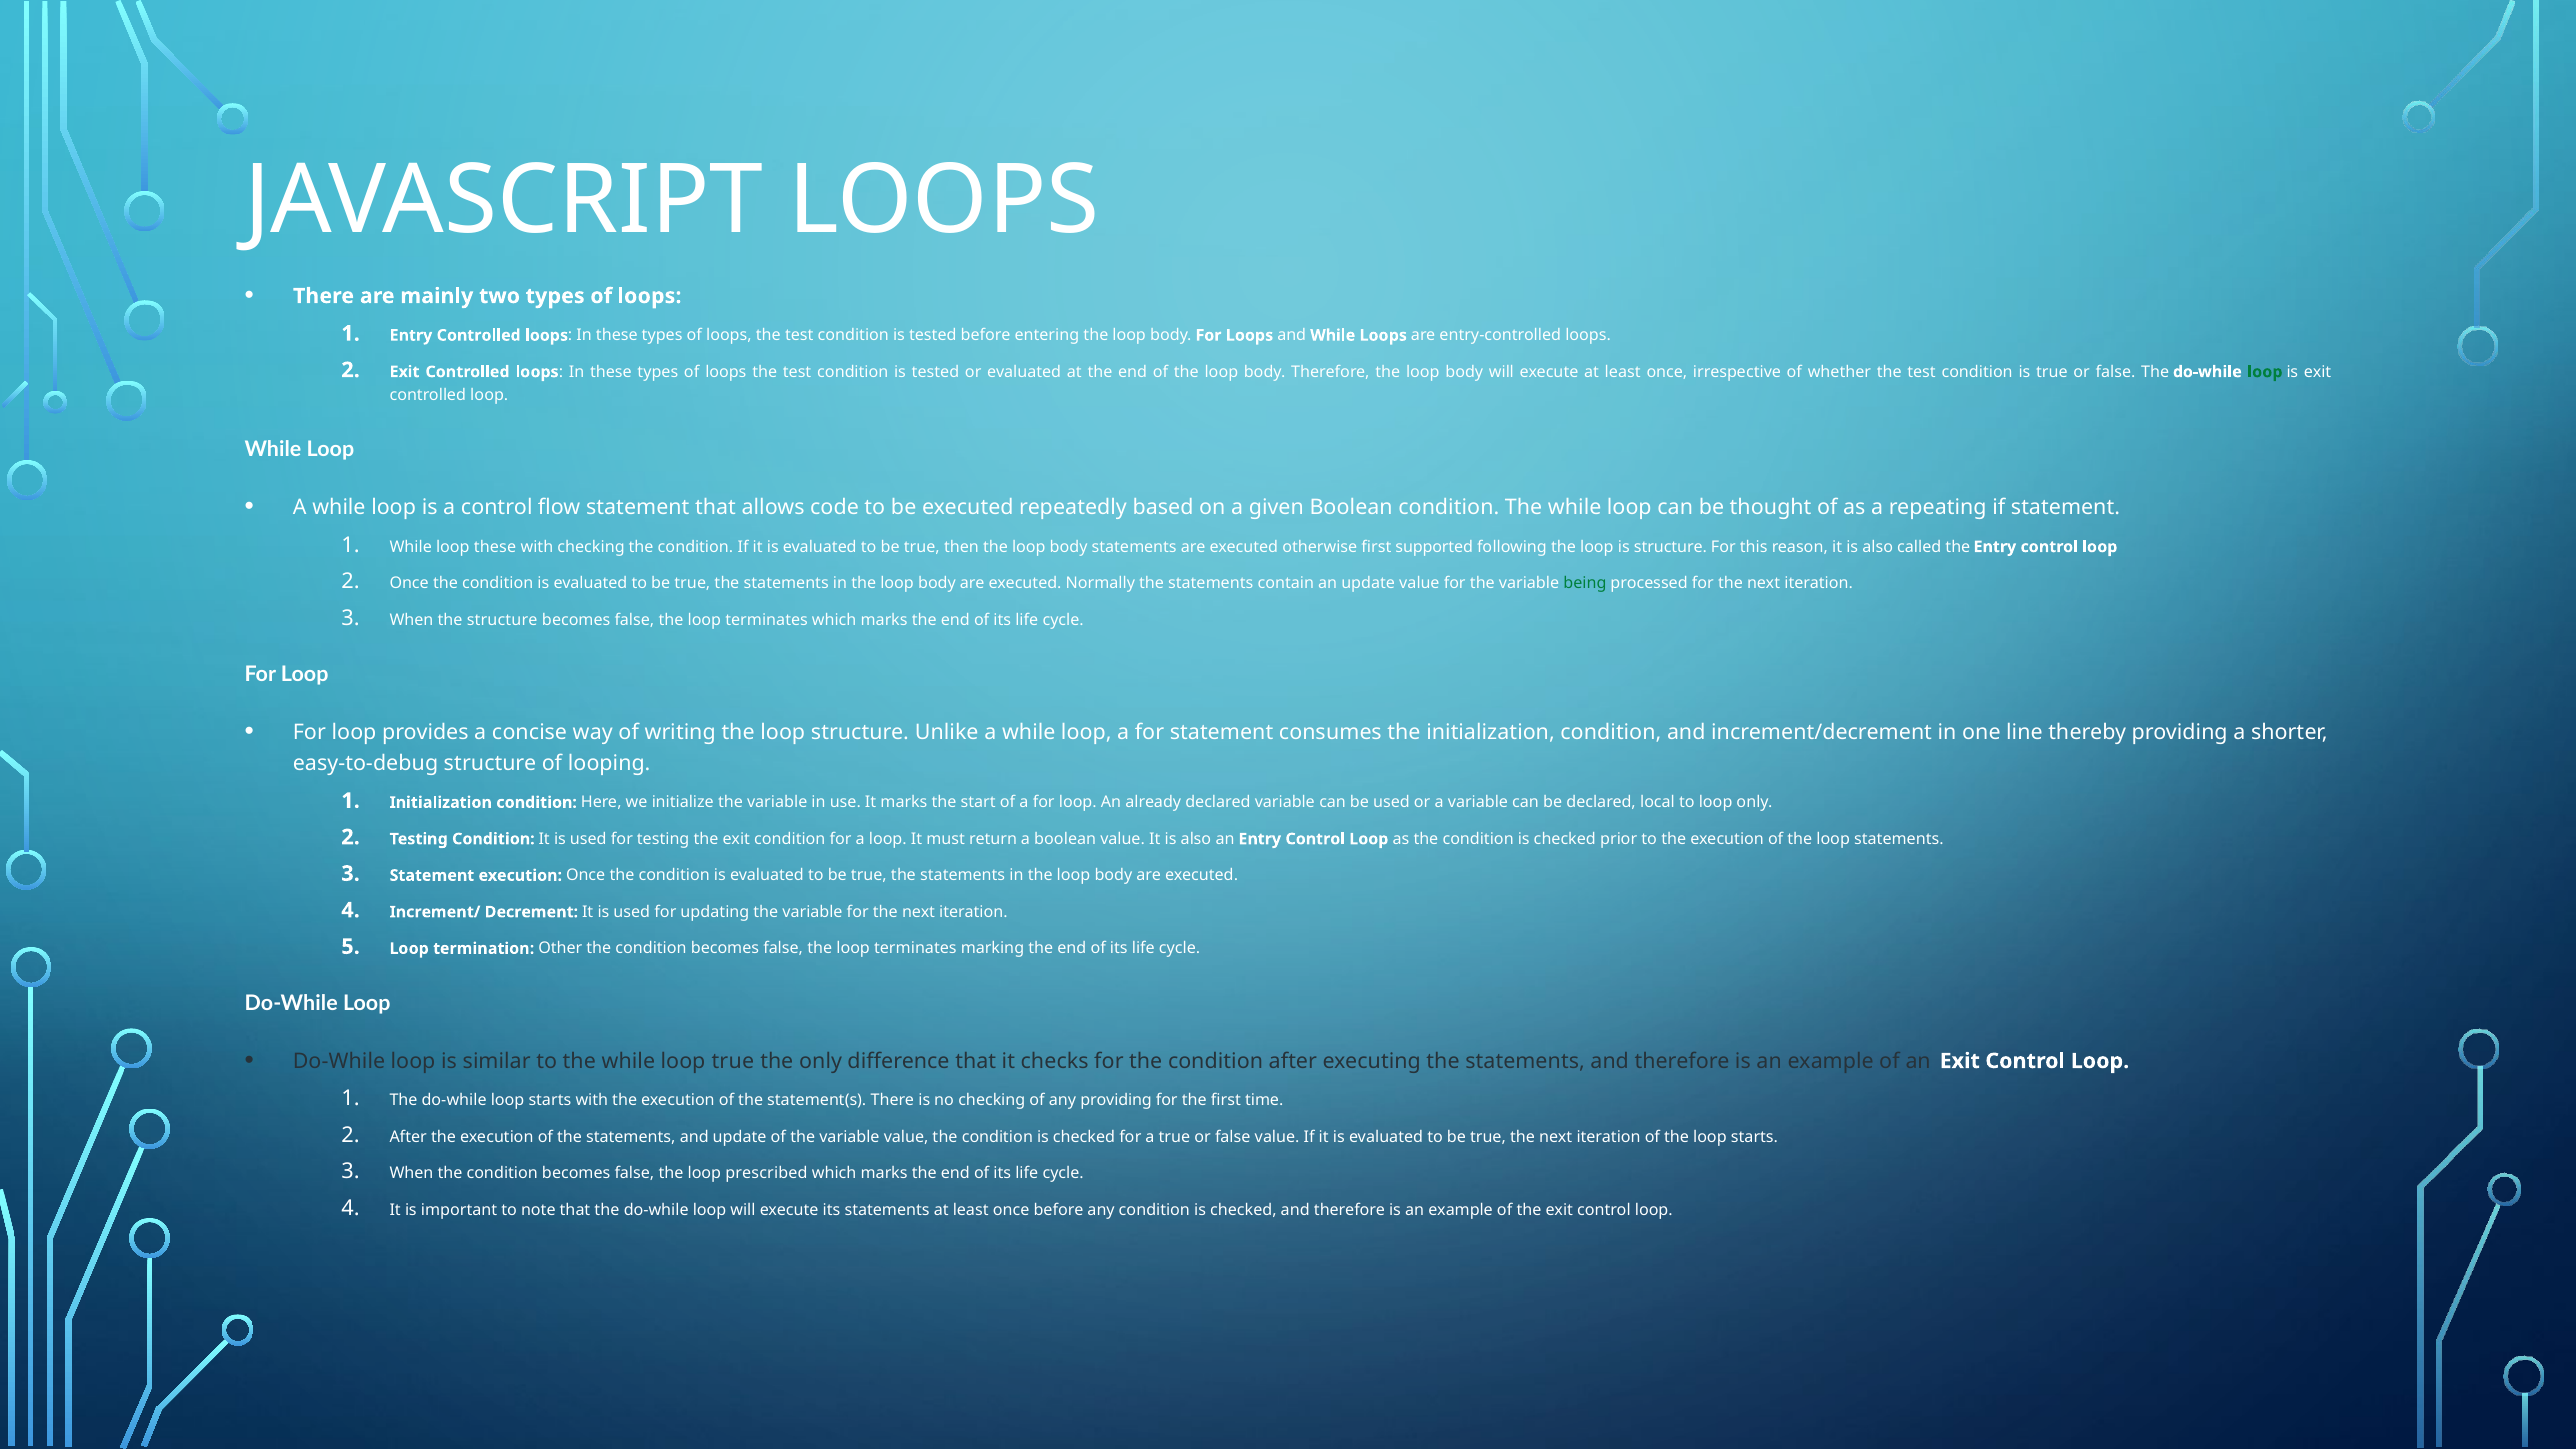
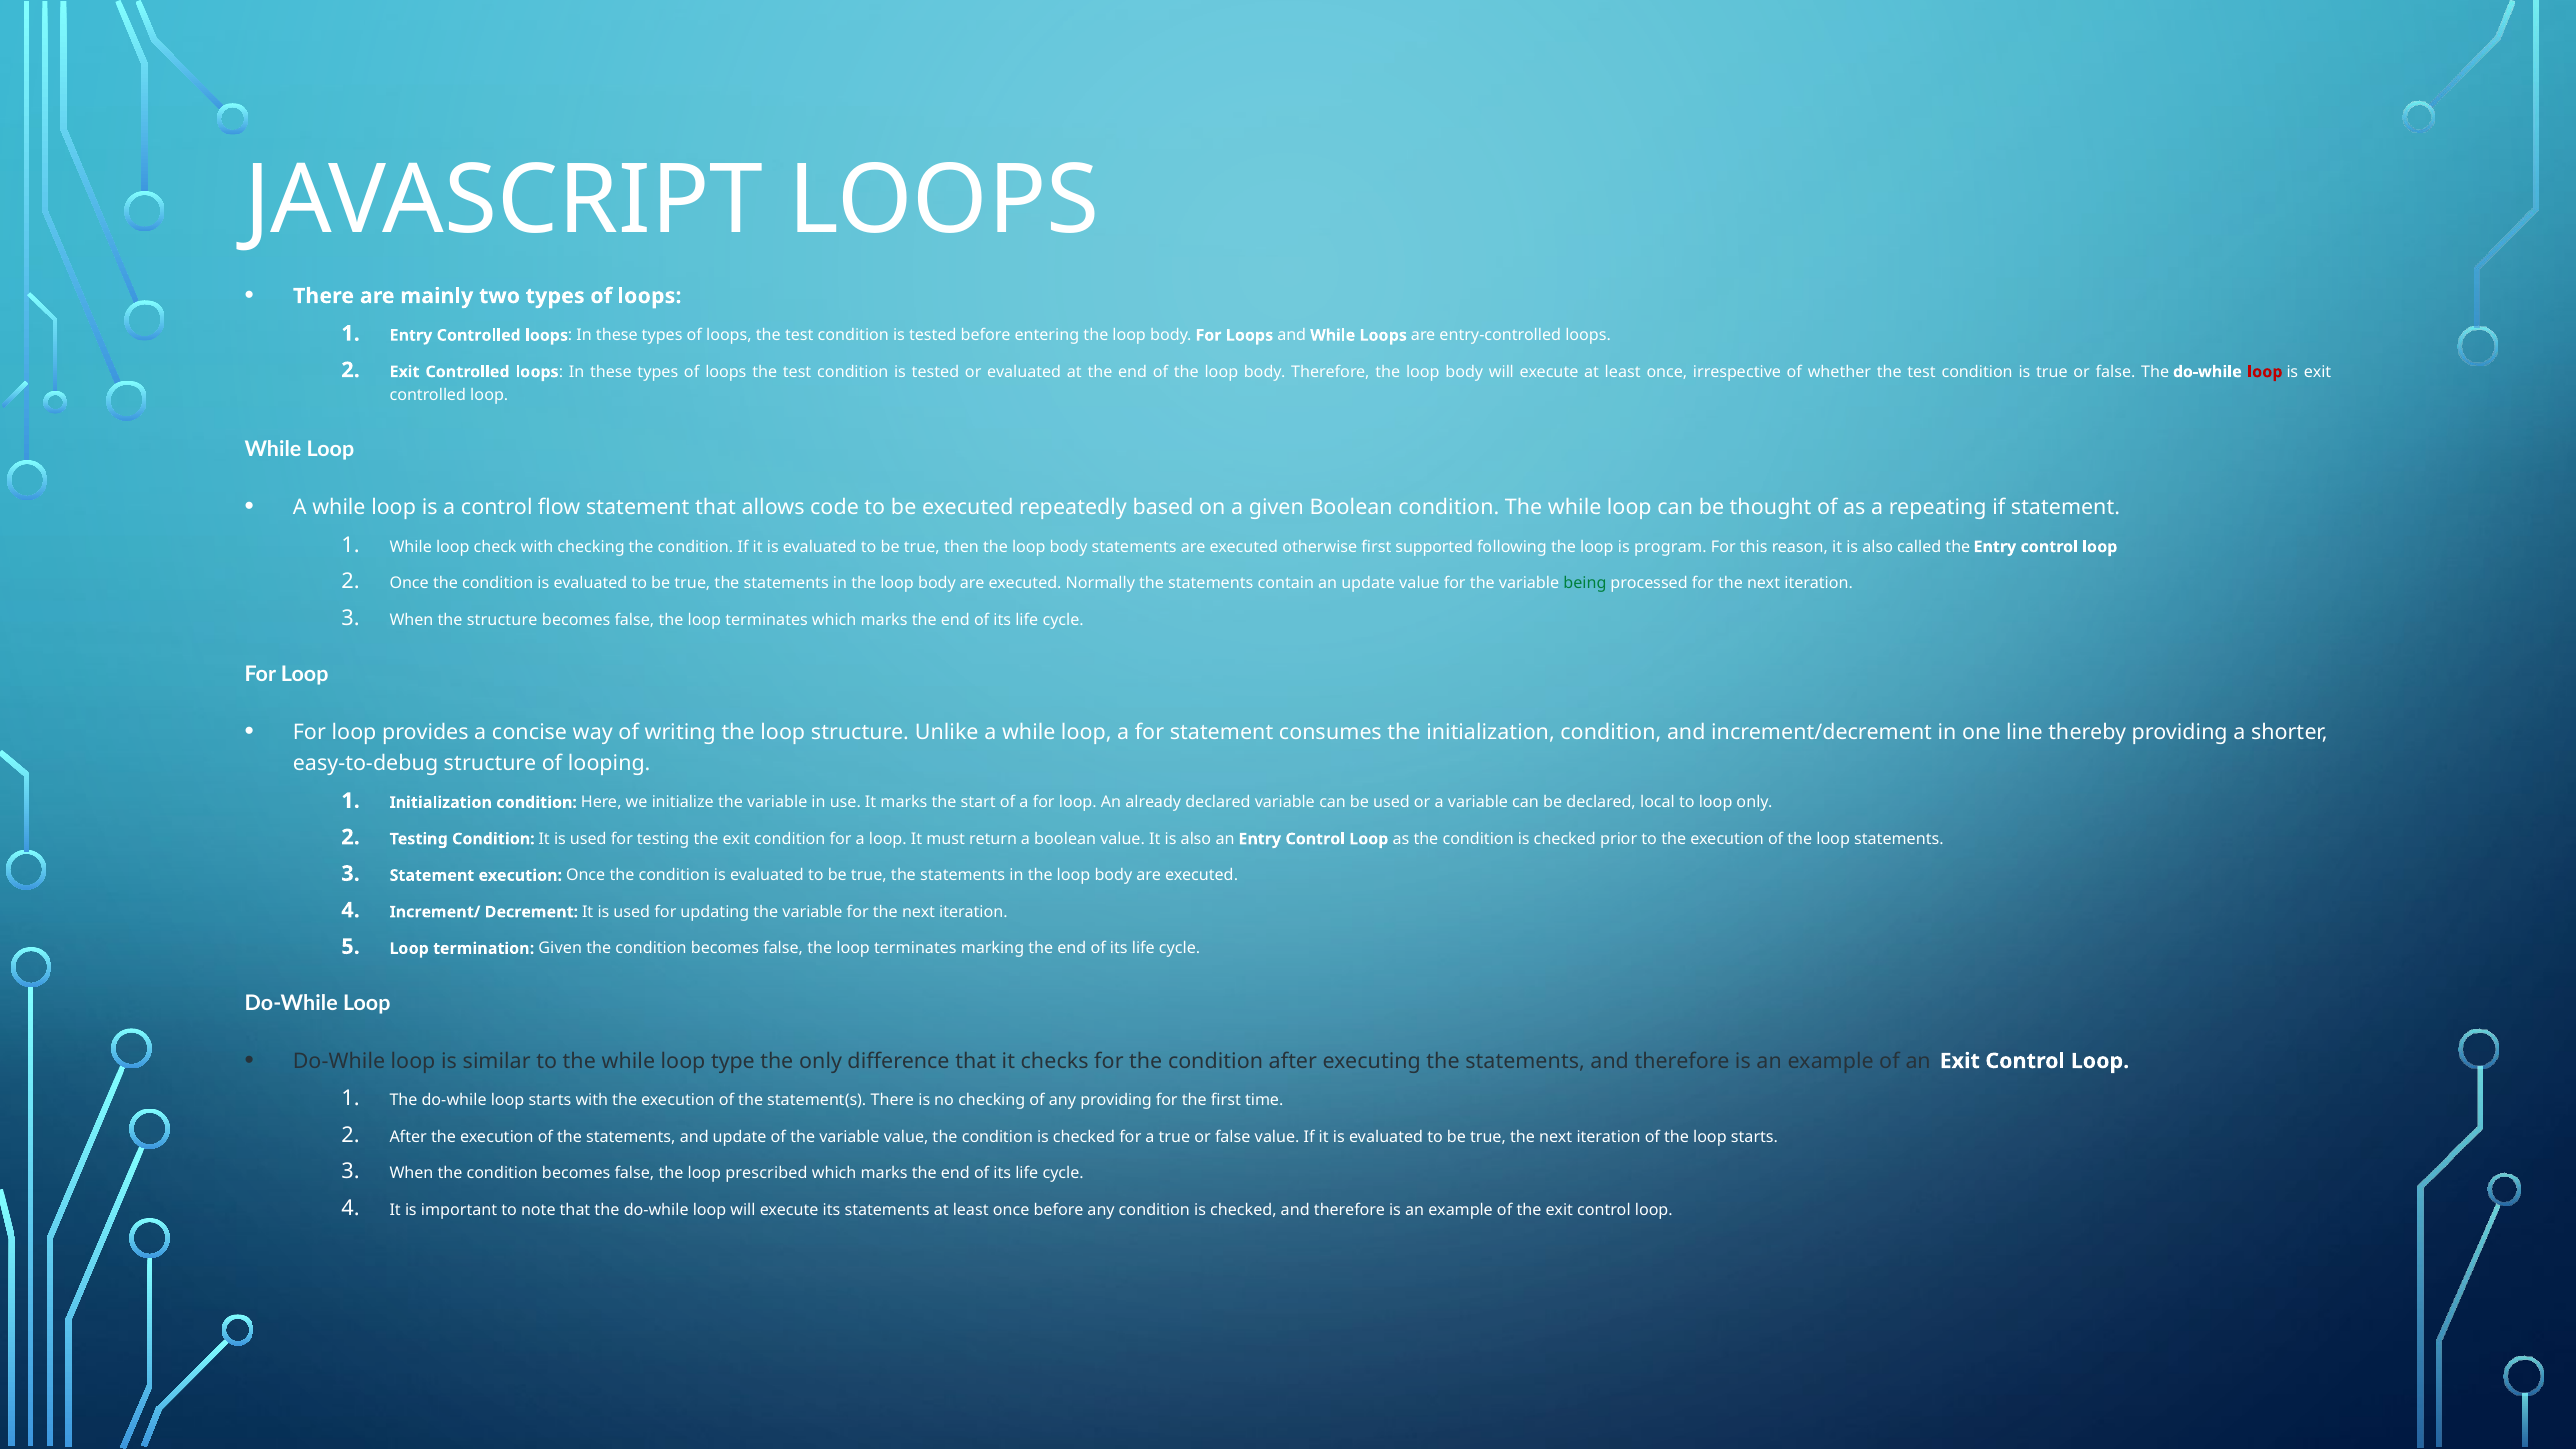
loop at (2265, 372) colour: green -> red
loop these: these -> check
is structure: structure -> program
termination Other: Other -> Given
loop true: true -> type
